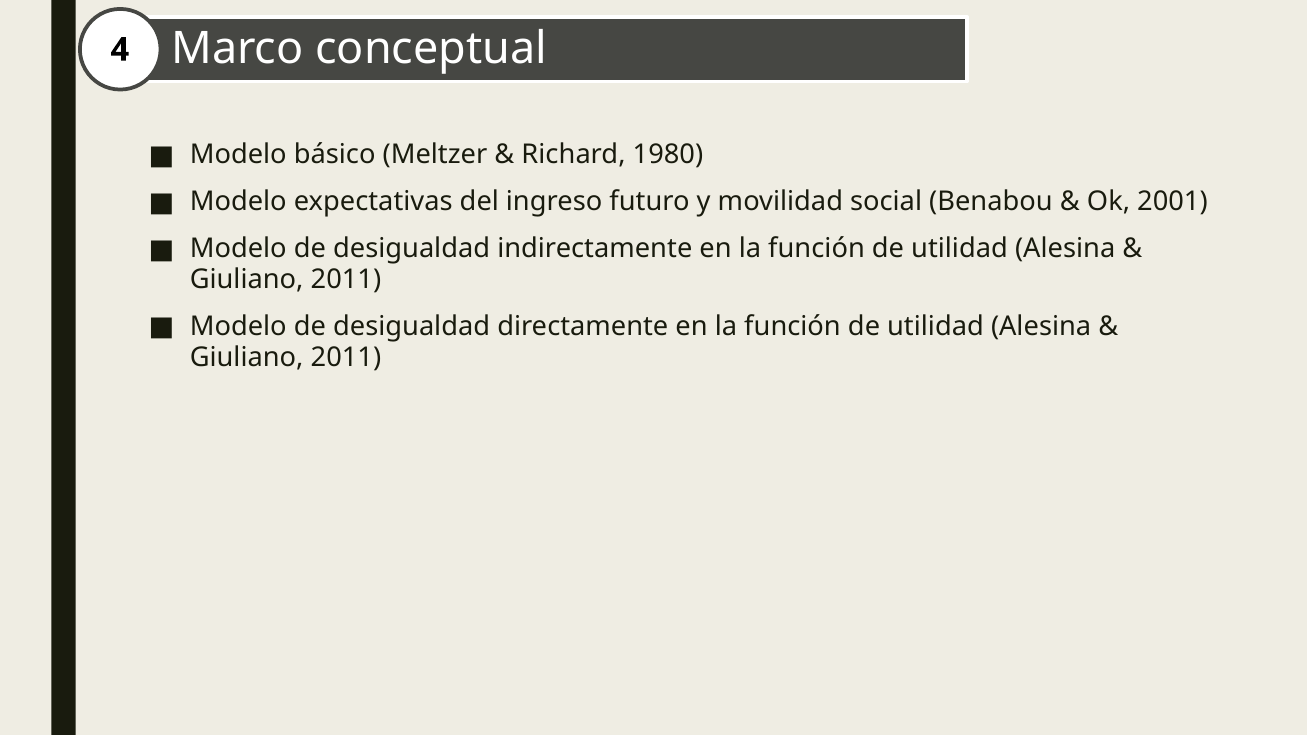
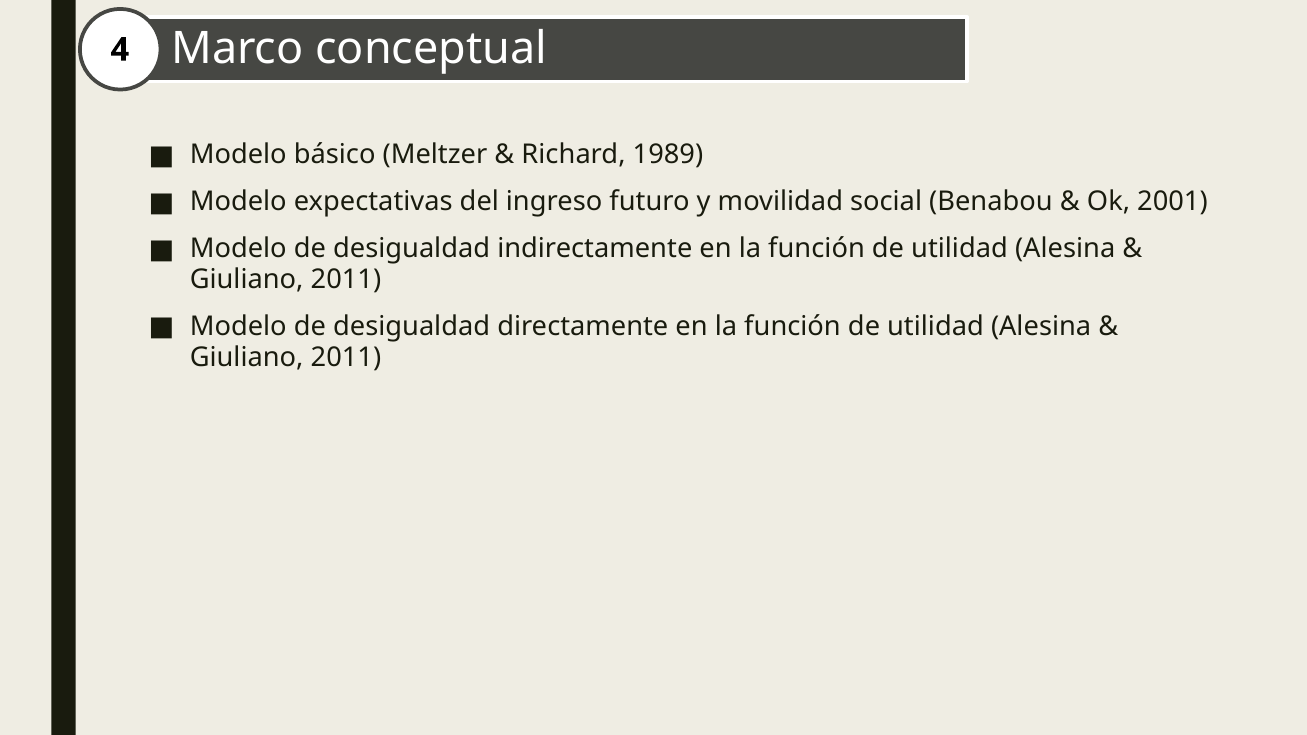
1980: 1980 -> 1989
